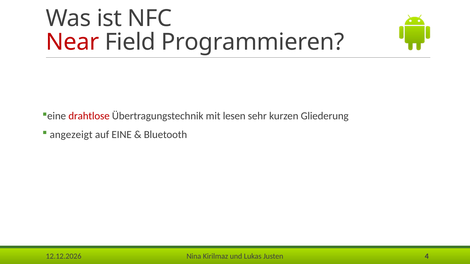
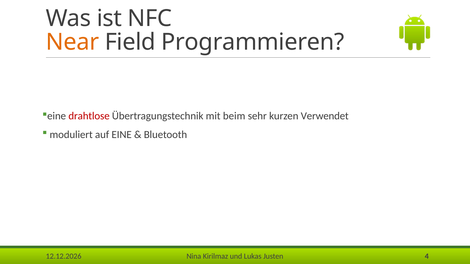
Near colour: red -> orange
lesen: lesen -> beim
Gliederung: Gliederung -> Verwendet
angezeigt: angezeigt -> moduliert
